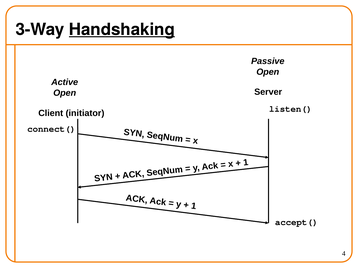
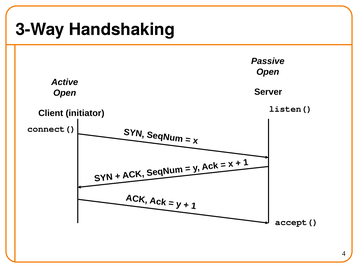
Handshaking underline: present -> none
